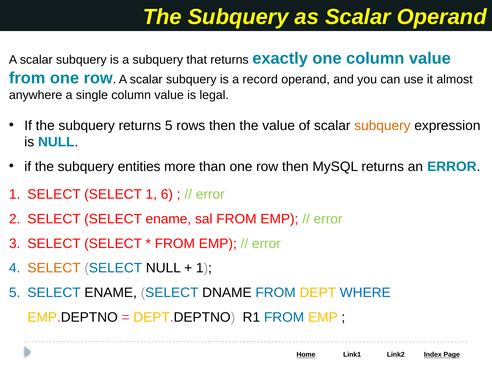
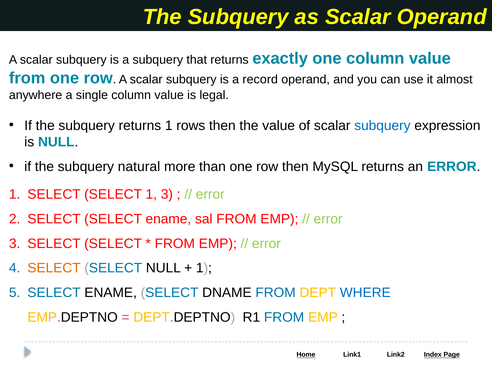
returns 5: 5 -> 1
subquery at (382, 126) colour: orange -> blue
entities: entities -> natural
1 6: 6 -> 3
